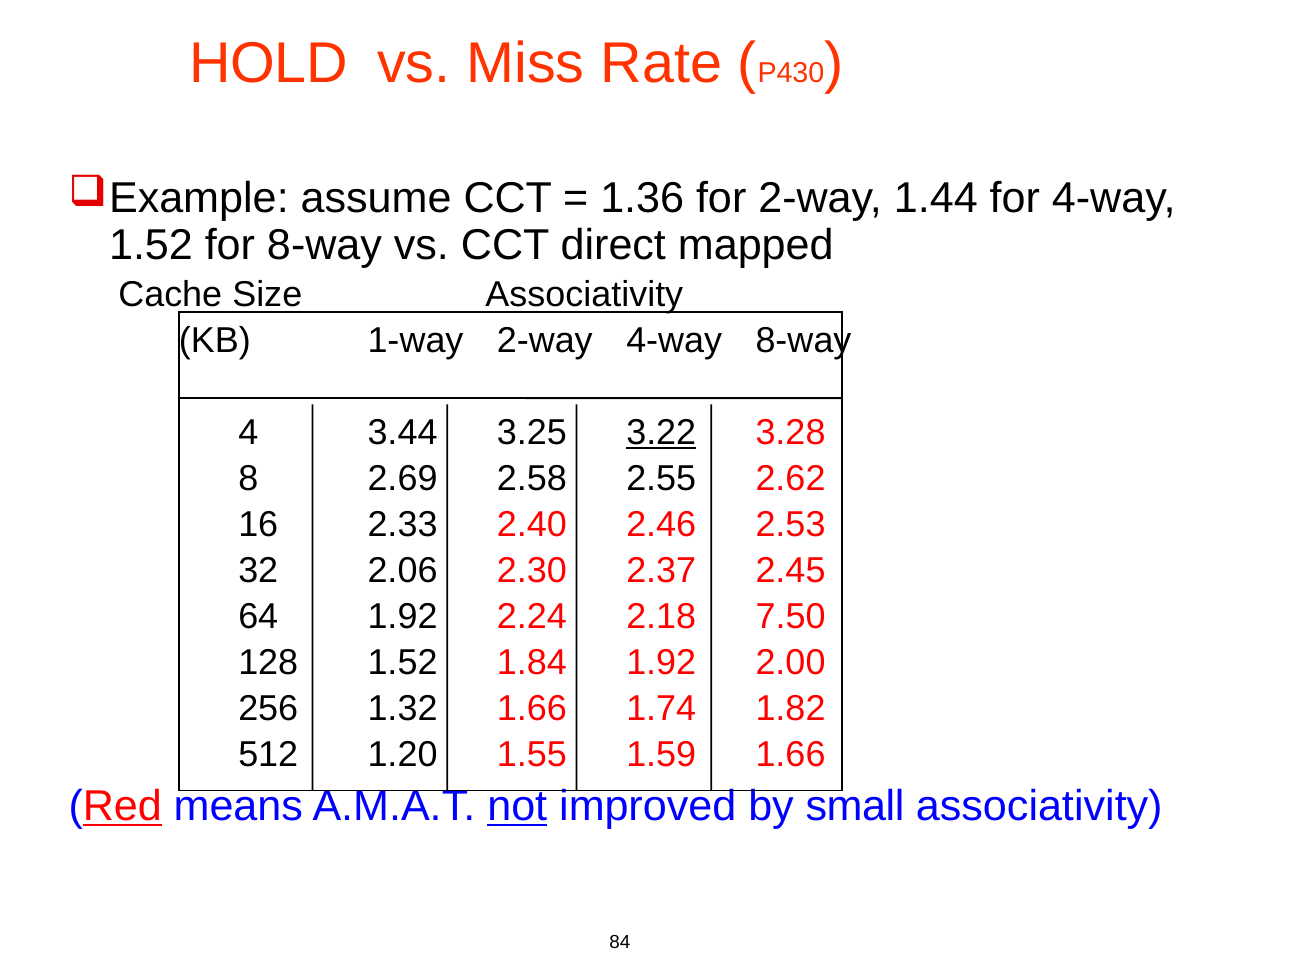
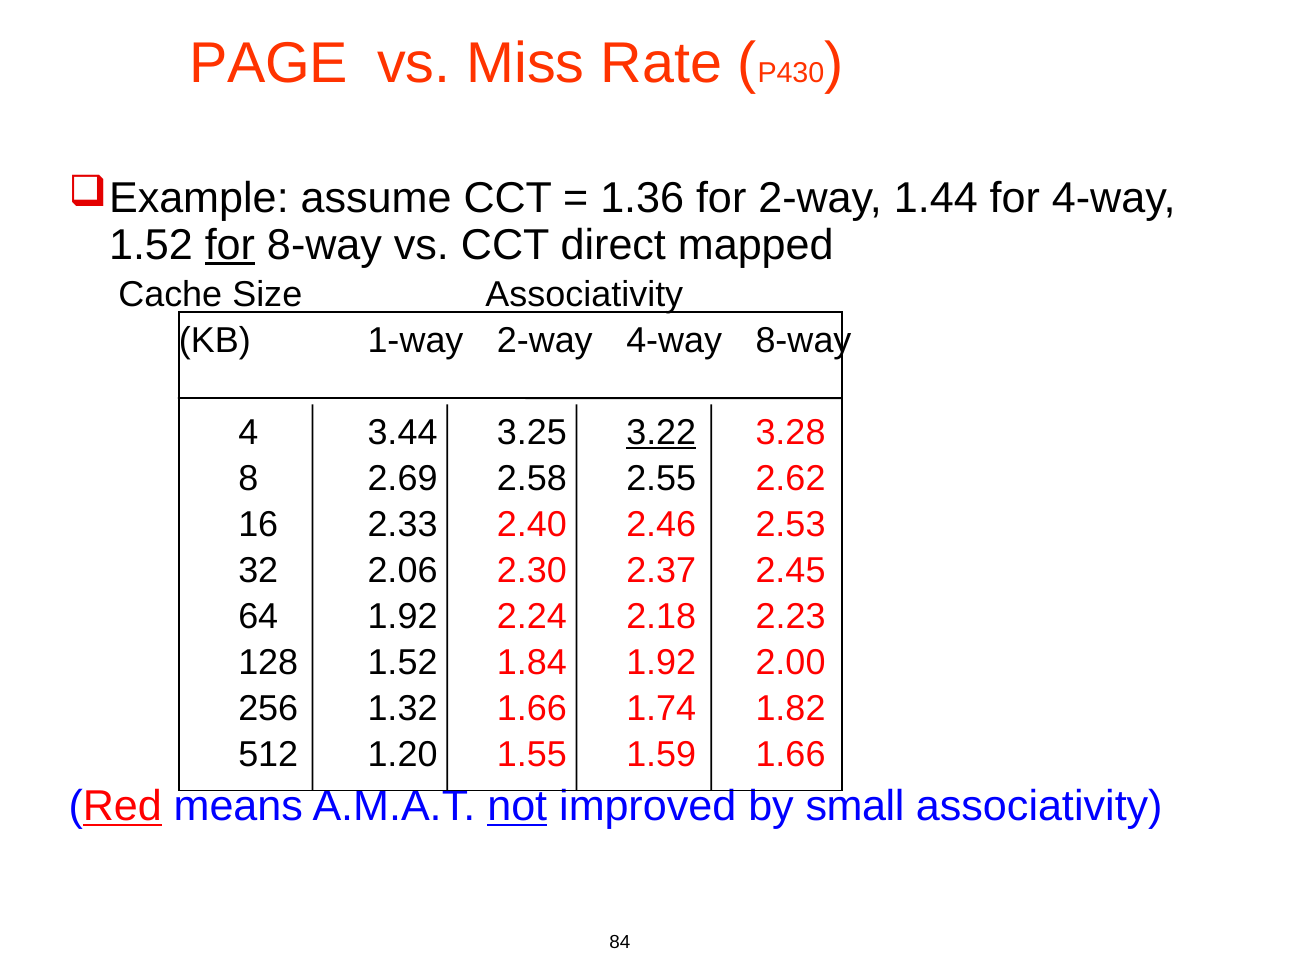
HOLD: HOLD -> PAGE
for at (230, 245) underline: none -> present
7.50: 7.50 -> 2.23
